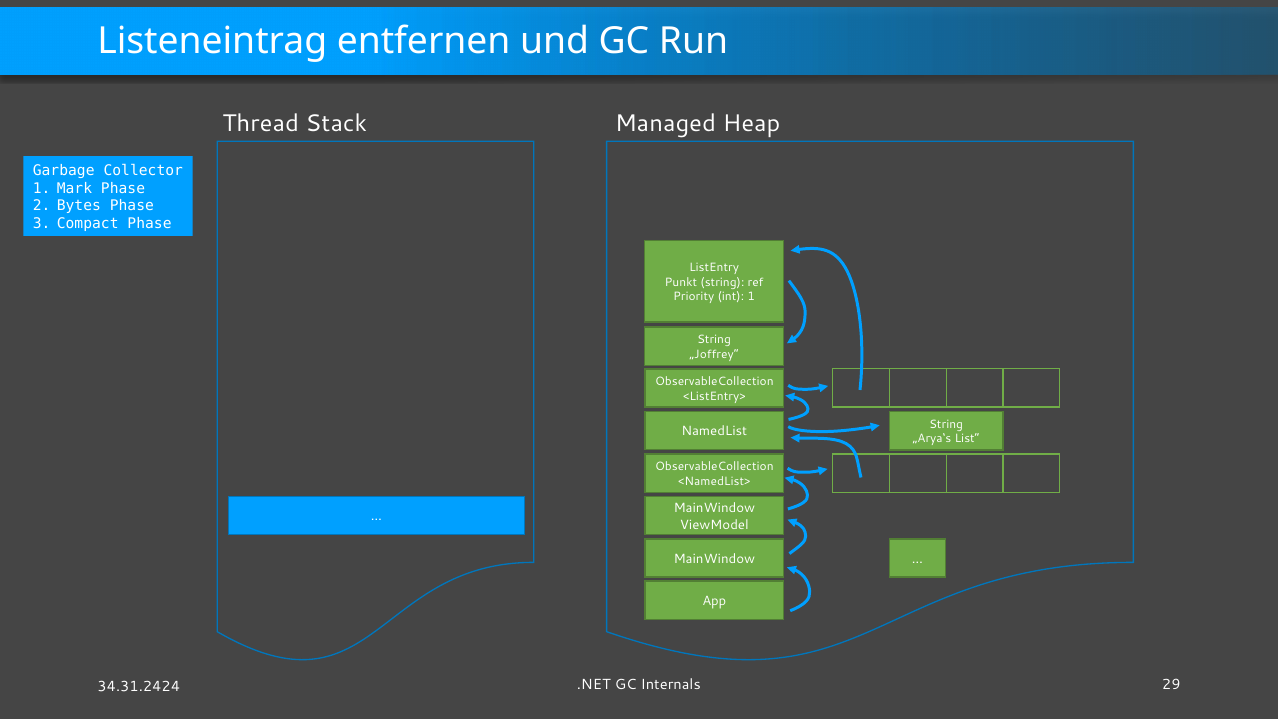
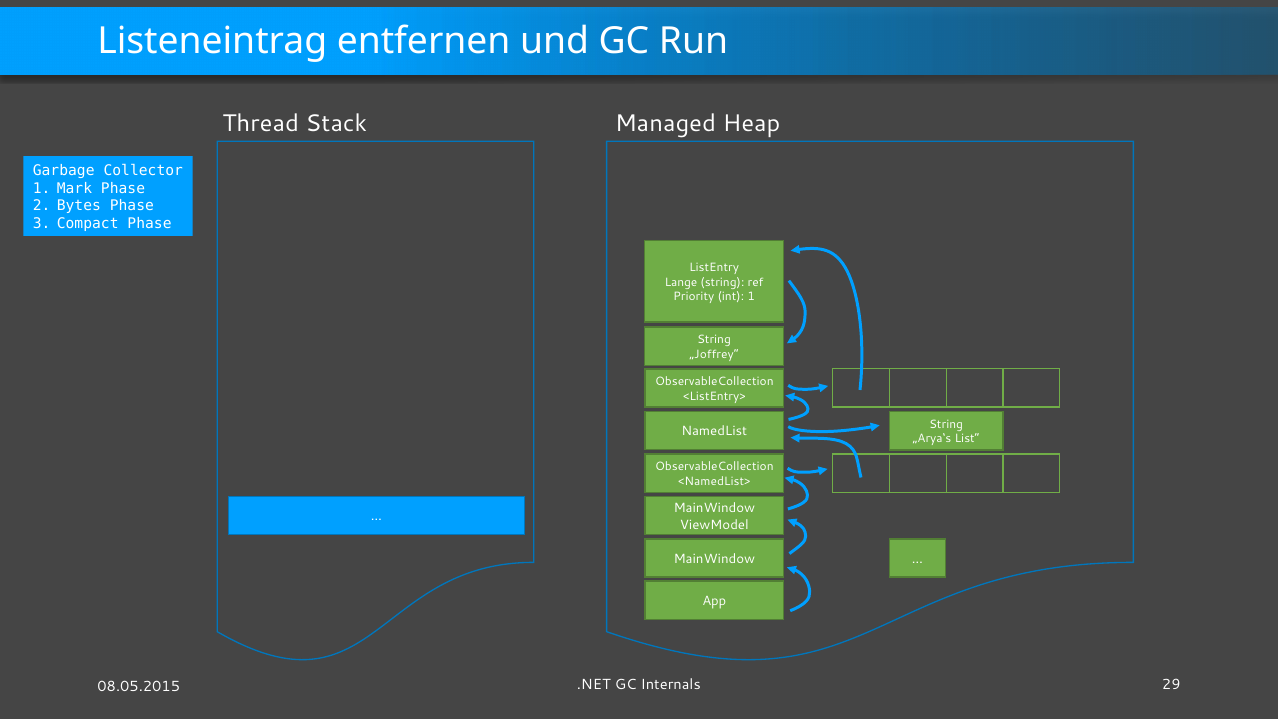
Punkt: Punkt -> Lange
34.31.2424: 34.31.2424 -> 08.05.2015
